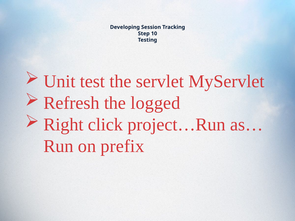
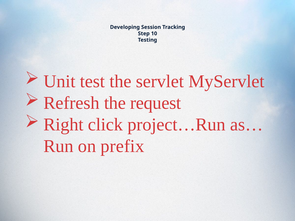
logged: logged -> request
